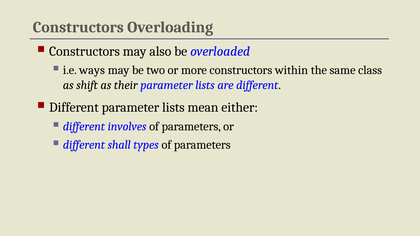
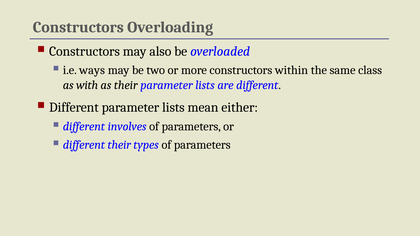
shift: shift -> with
different shall: shall -> their
